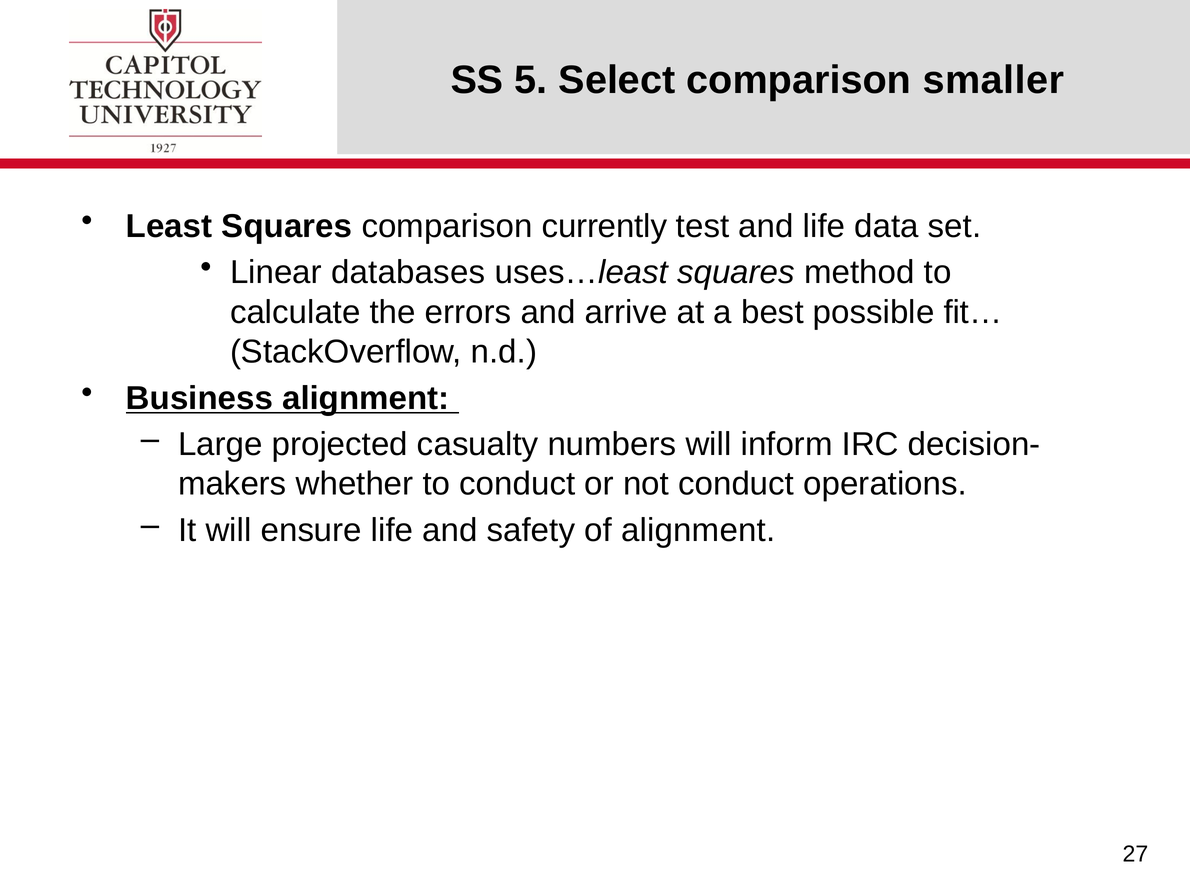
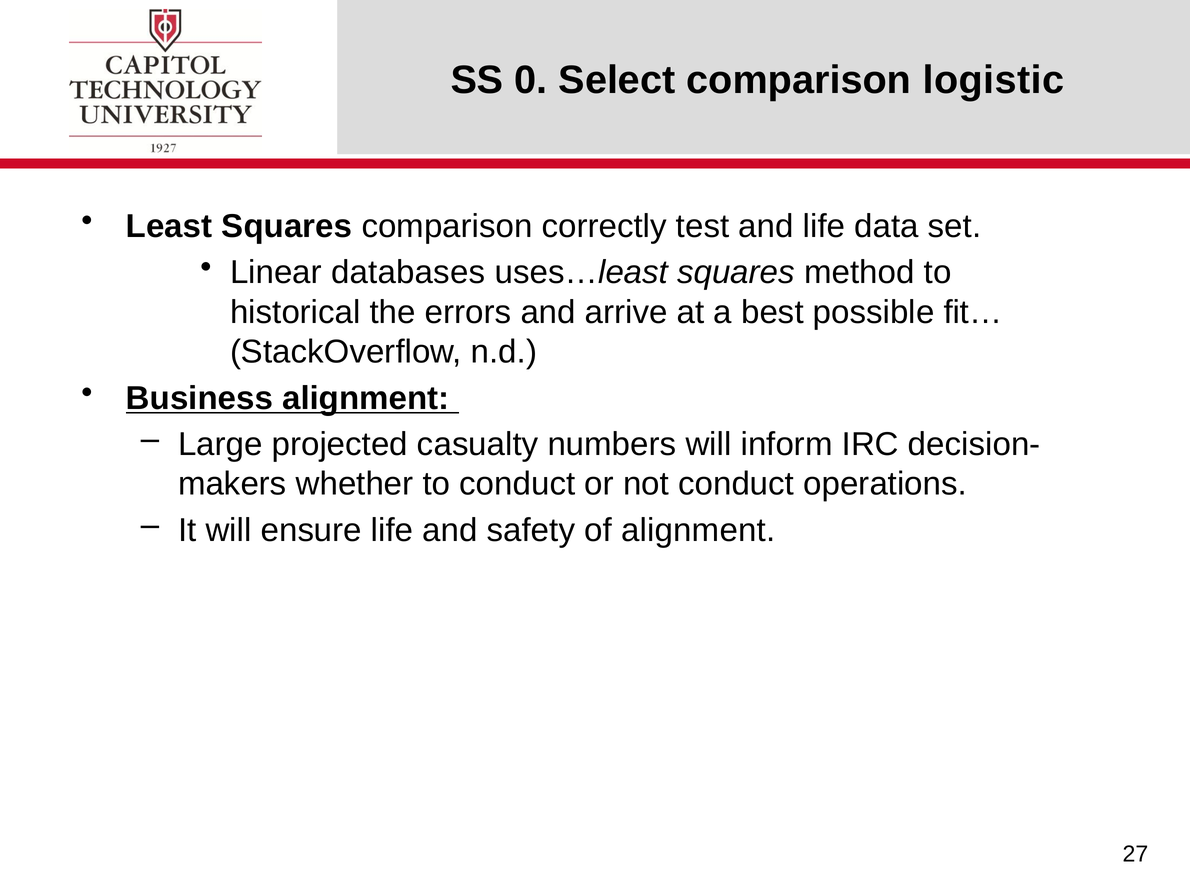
5: 5 -> 0
smaller: smaller -> logistic
currently: currently -> correctly
calculate: calculate -> historical
